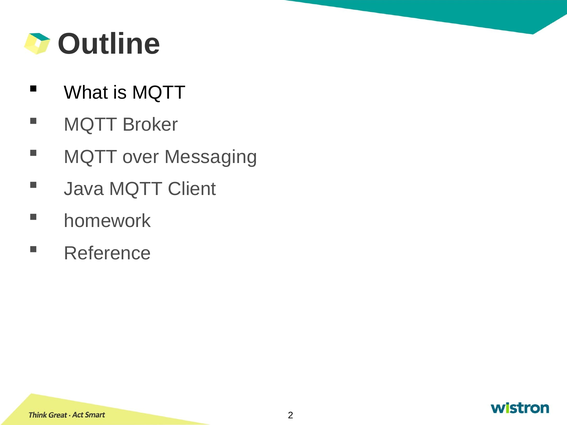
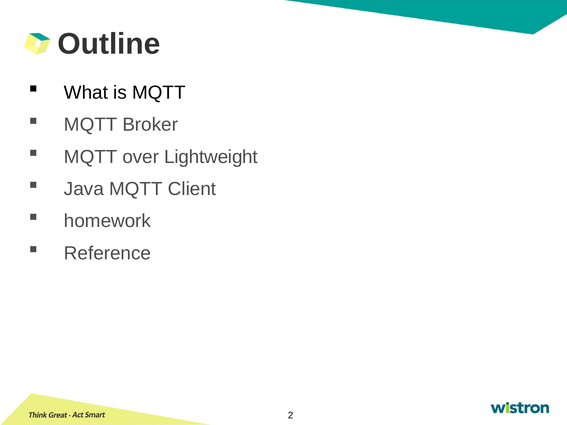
Messaging: Messaging -> Lightweight
